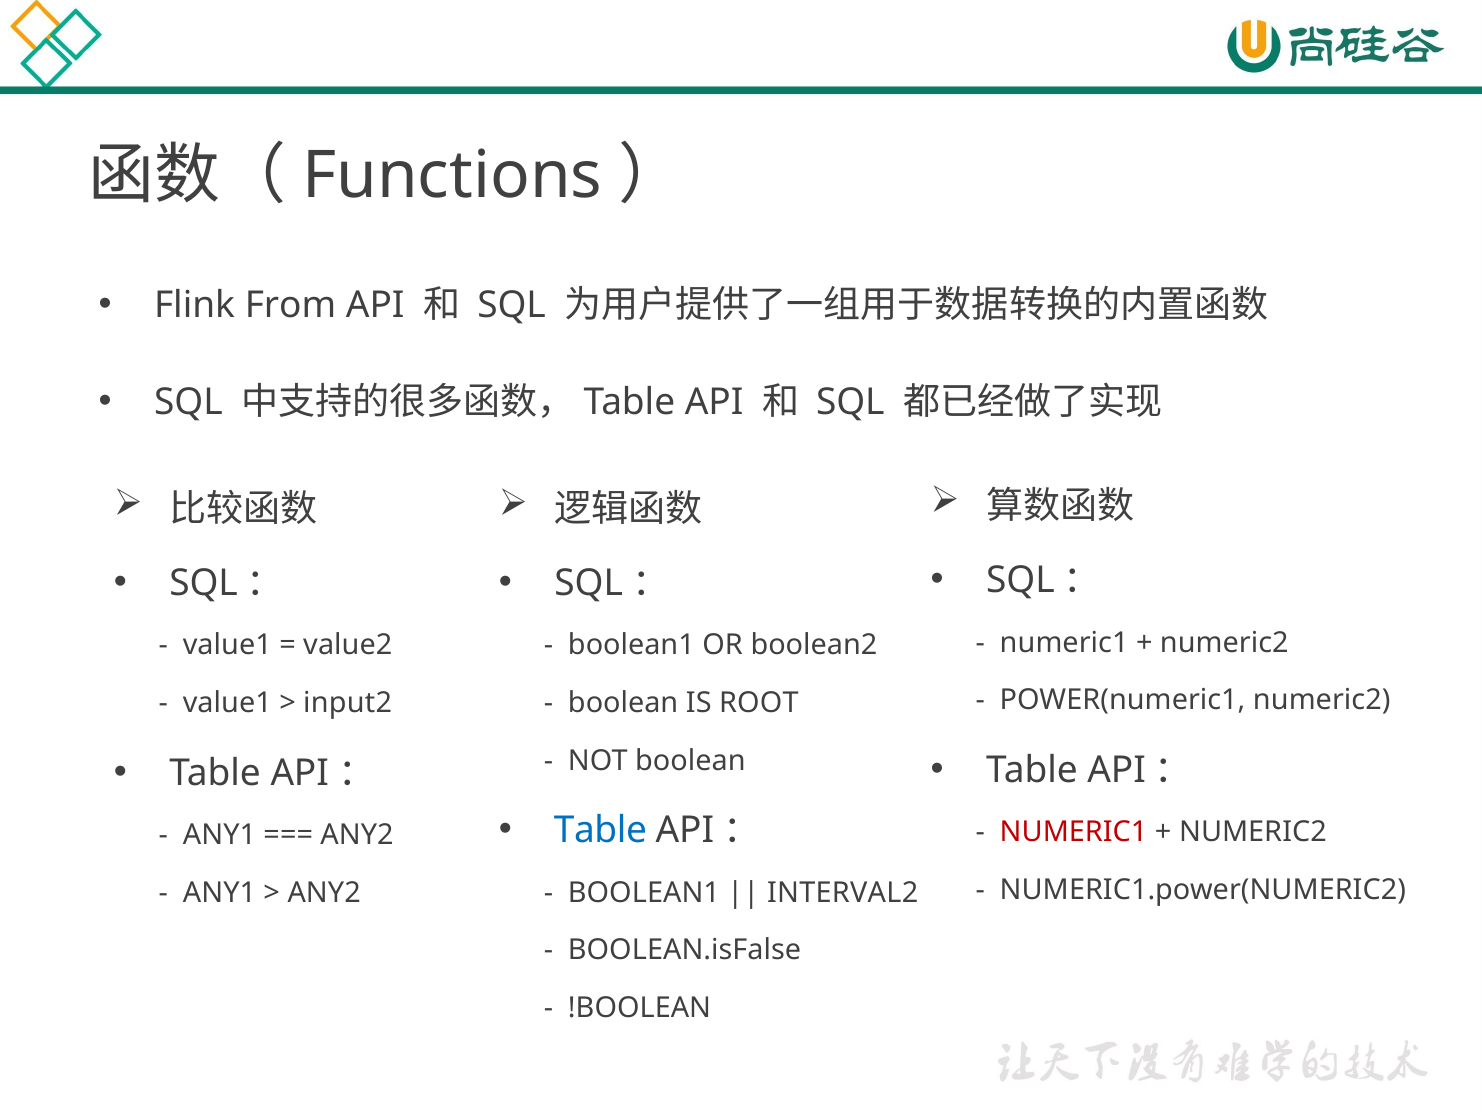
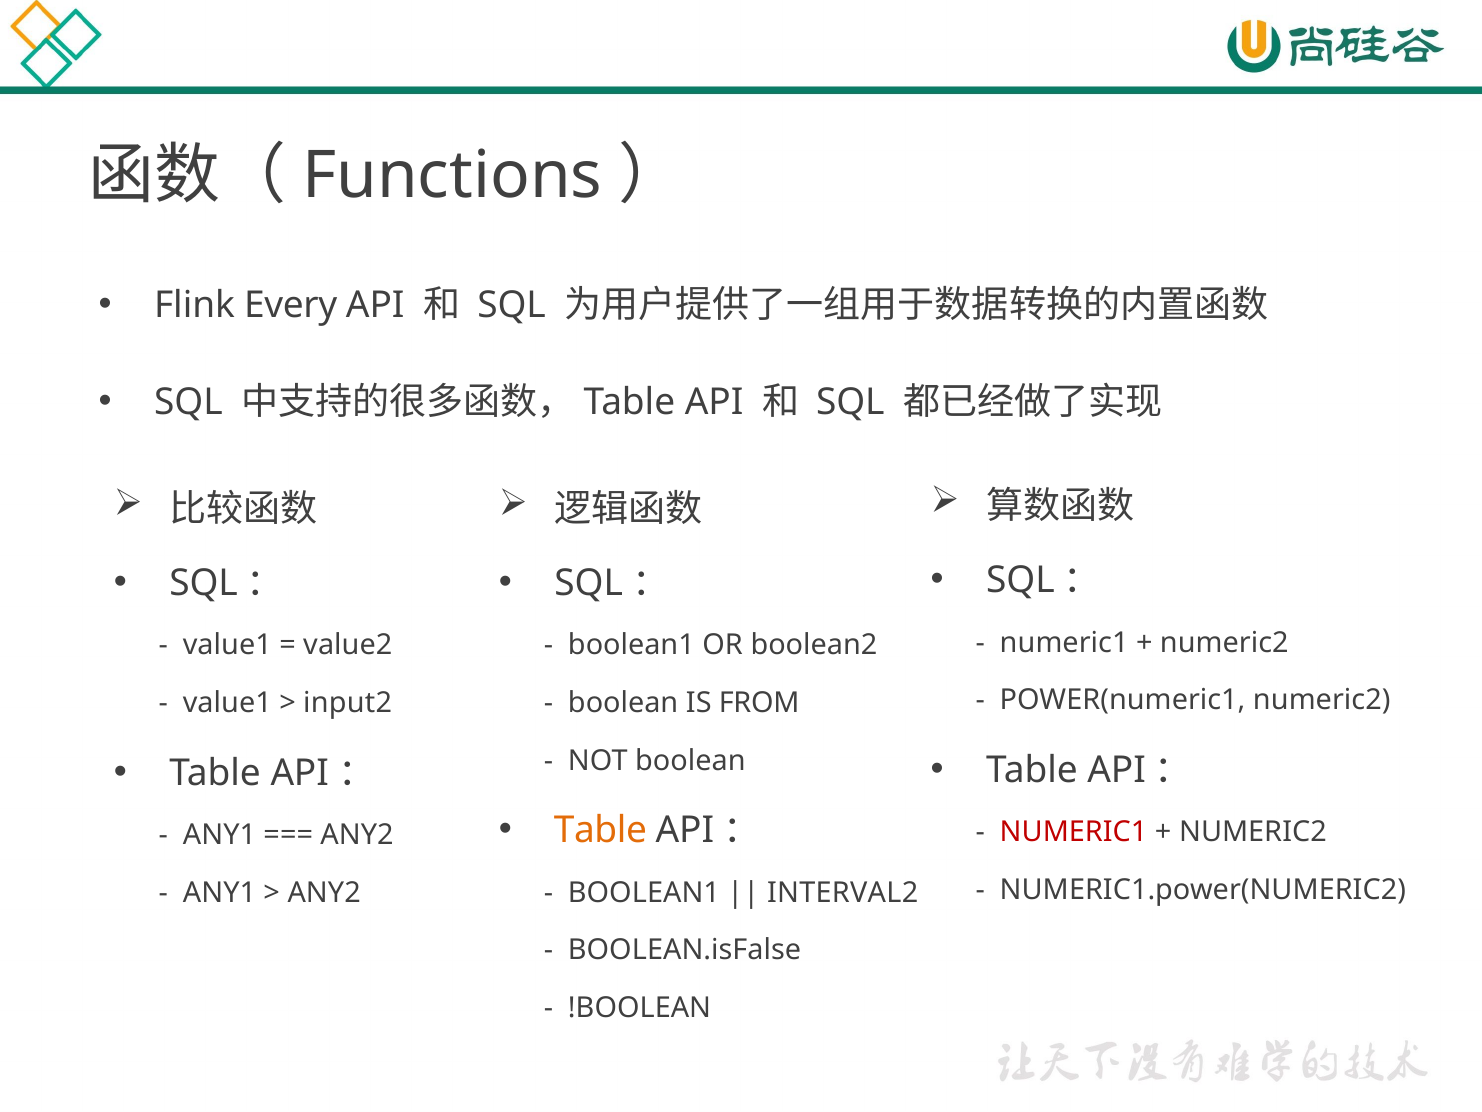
From: From -> Every
ROOT: ROOT -> FROM
Table at (600, 830) colour: blue -> orange
